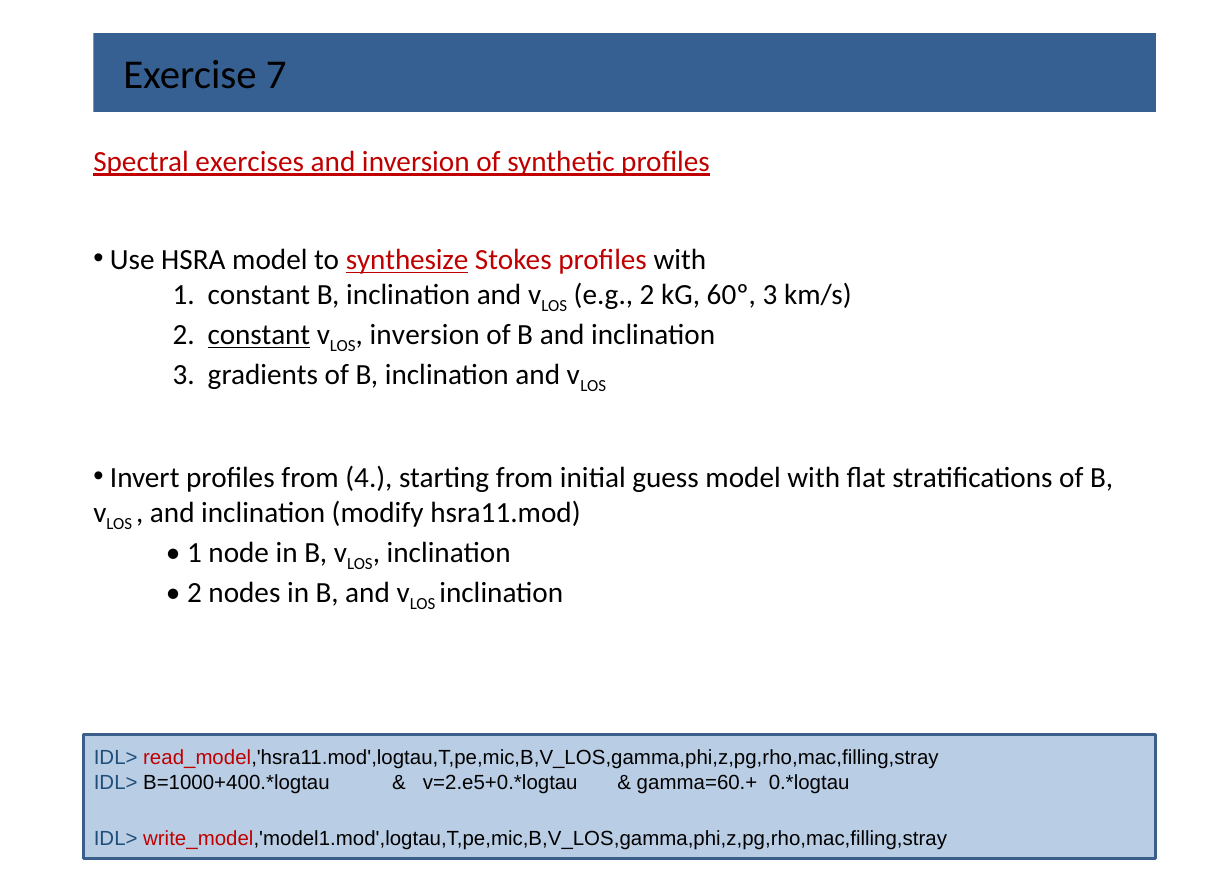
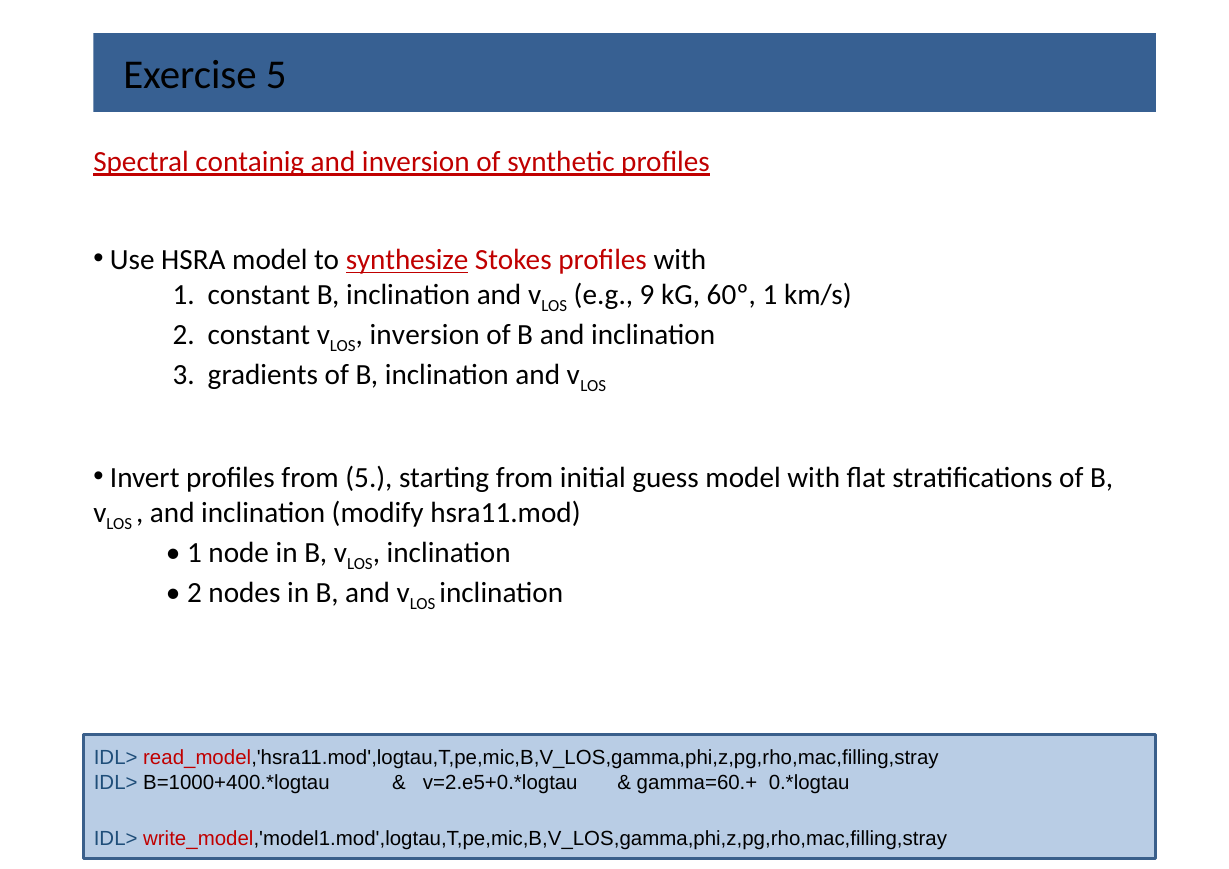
Exercise 7: 7 -> 5
exercises: exercises -> containig
e.g 2: 2 -> 9
60º 3: 3 -> 1
constant at (259, 335) underline: present -> none
from 4: 4 -> 5
